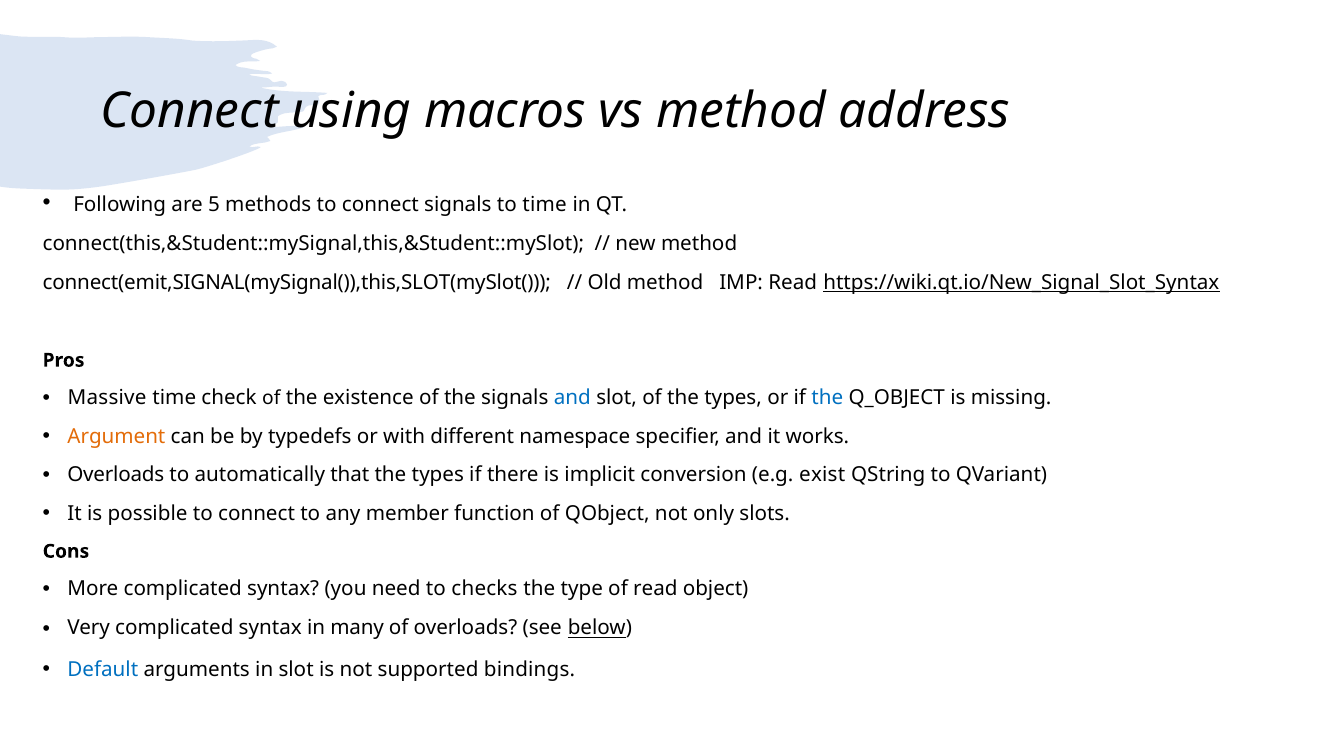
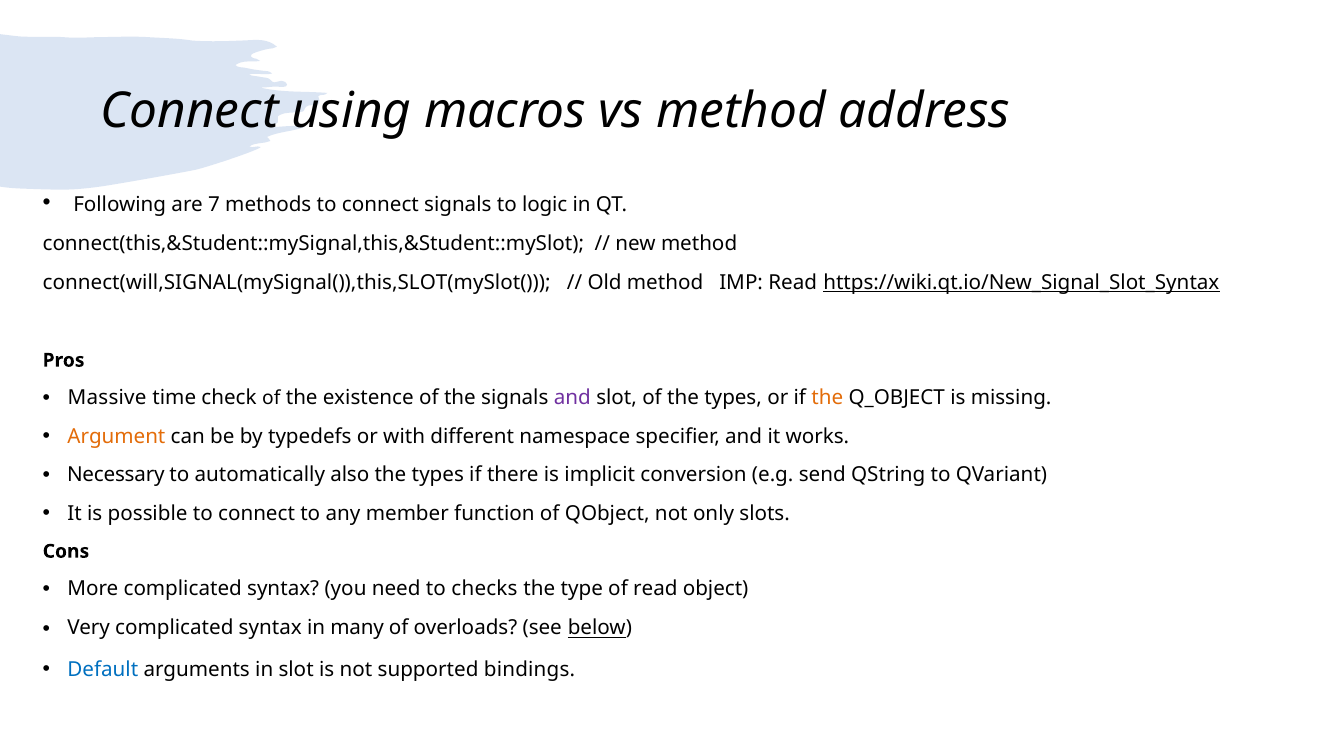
5: 5 -> 7
to time: time -> logic
connect(emit,SIGNAL(mySignal()),this,SLOT(mySlot(: connect(emit,SIGNAL(mySignal()),this,SLOT(mySlot( -> connect(will,SIGNAL(mySignal()),this,SLOT(mySlot(
and at (572, 398) colour: blue -> purple
the at (827, 398) colour: blue -> orange
Overloads at (116, 475): Overloads -> Necessary
that: that -> also
exist: exist -> send
